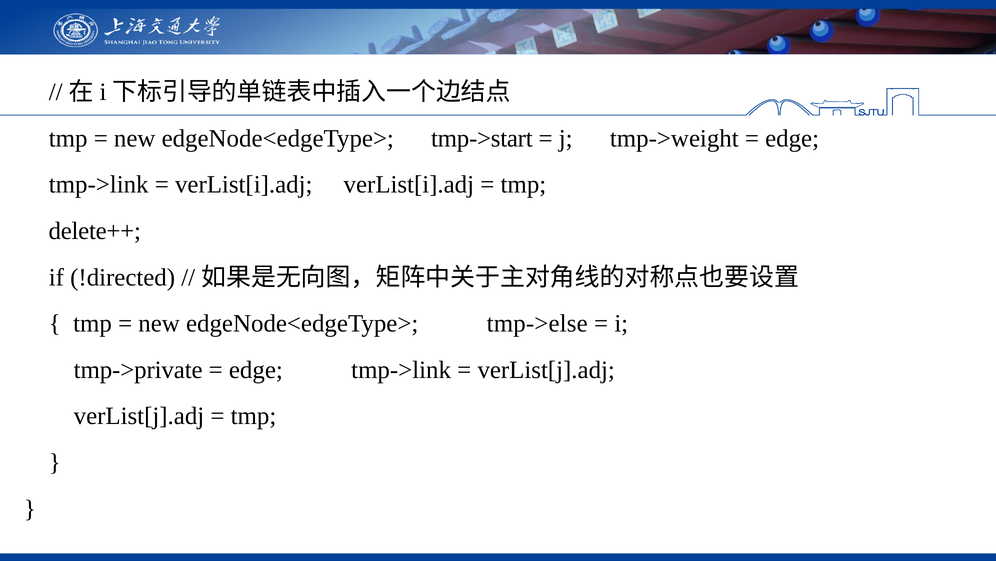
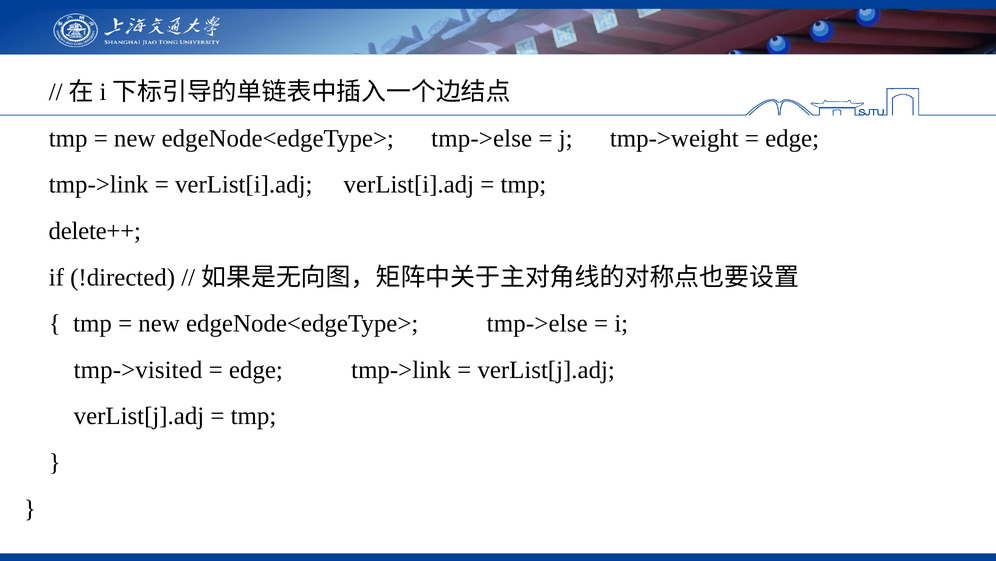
tmp->start at (482, 138): tmp->start -> tmp->else
tmp->private: tmp->private -> tmp->visited
